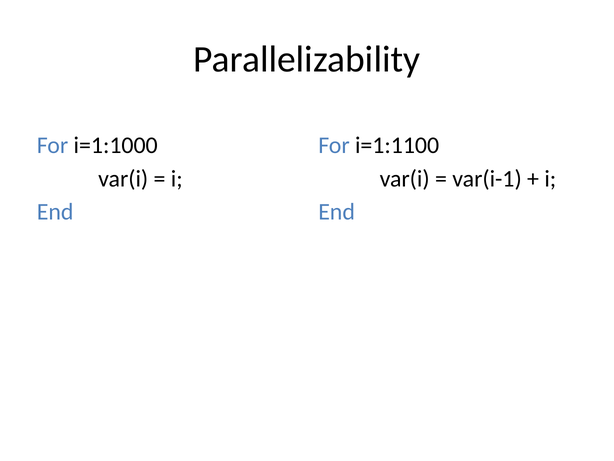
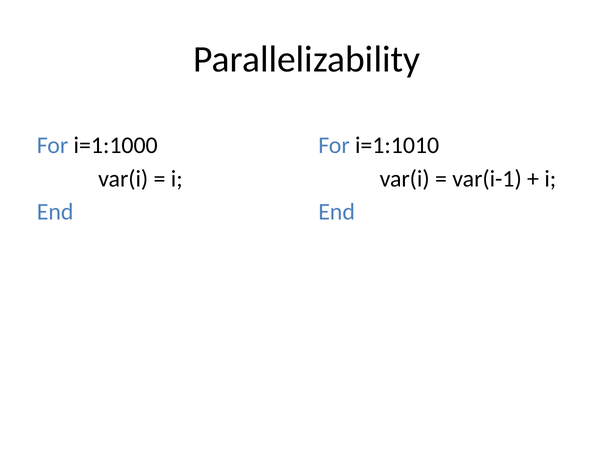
i=1:1100: i=1:1100 -> i=1:1010
